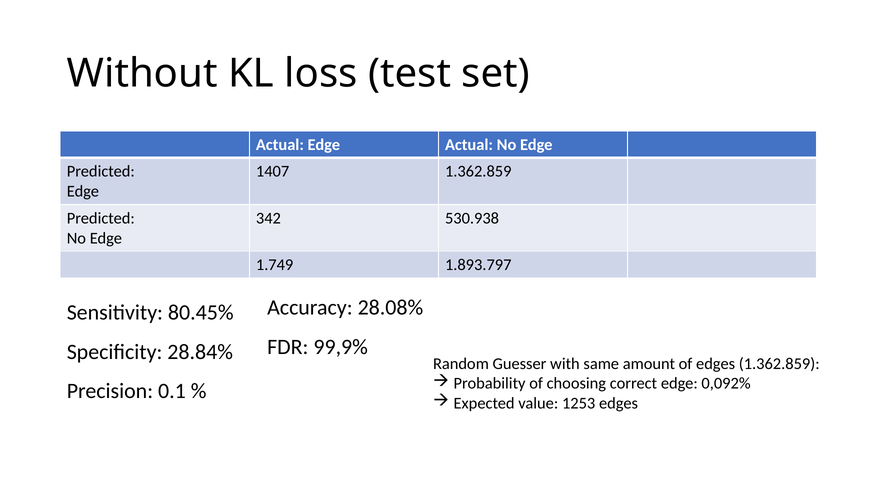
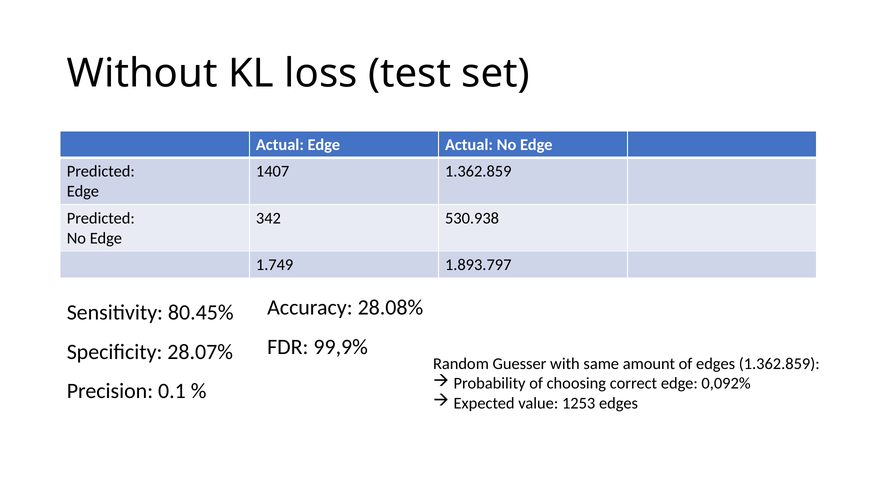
28.84%: 28.84% -> 28.07%
